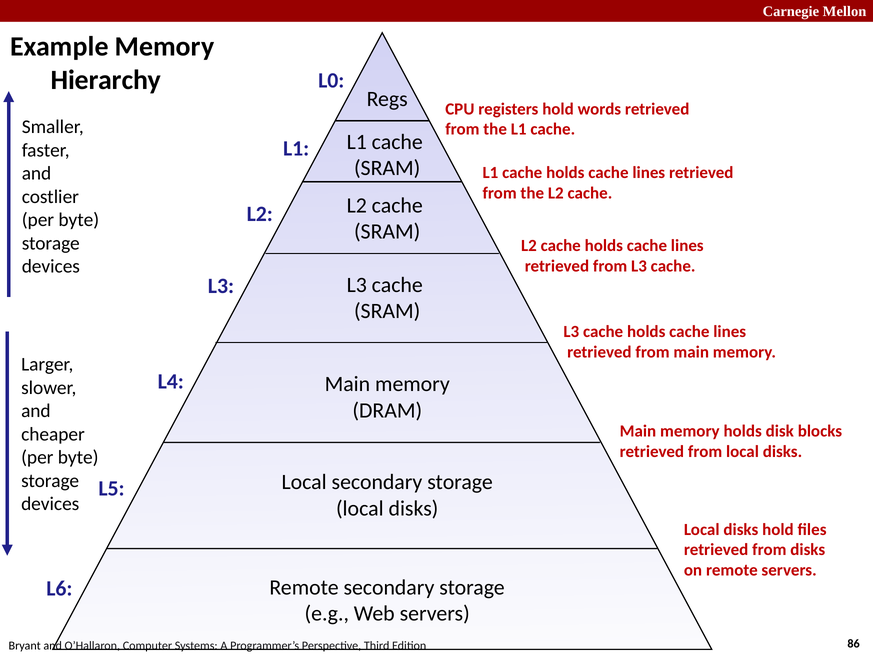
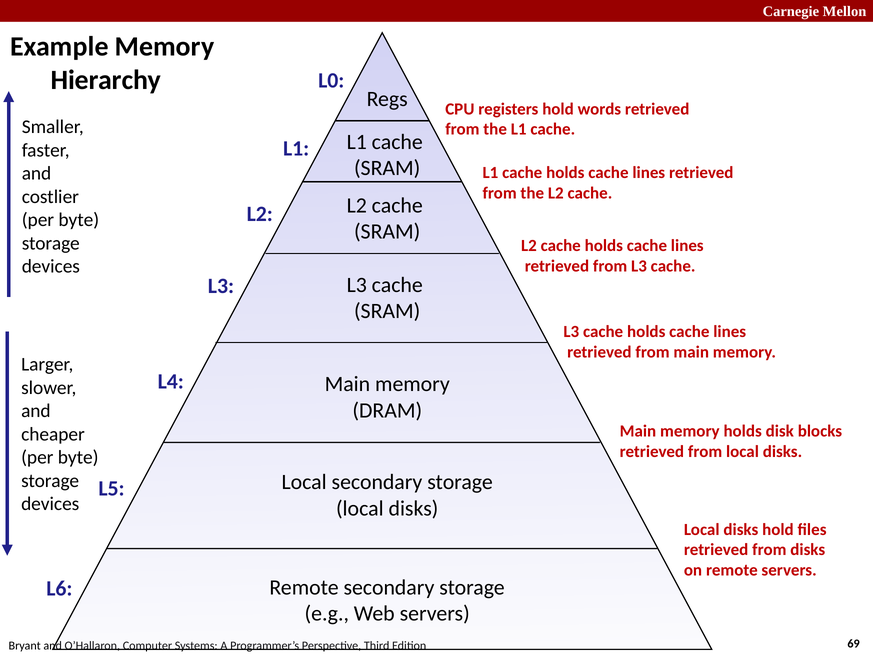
86: 86 -> 69
